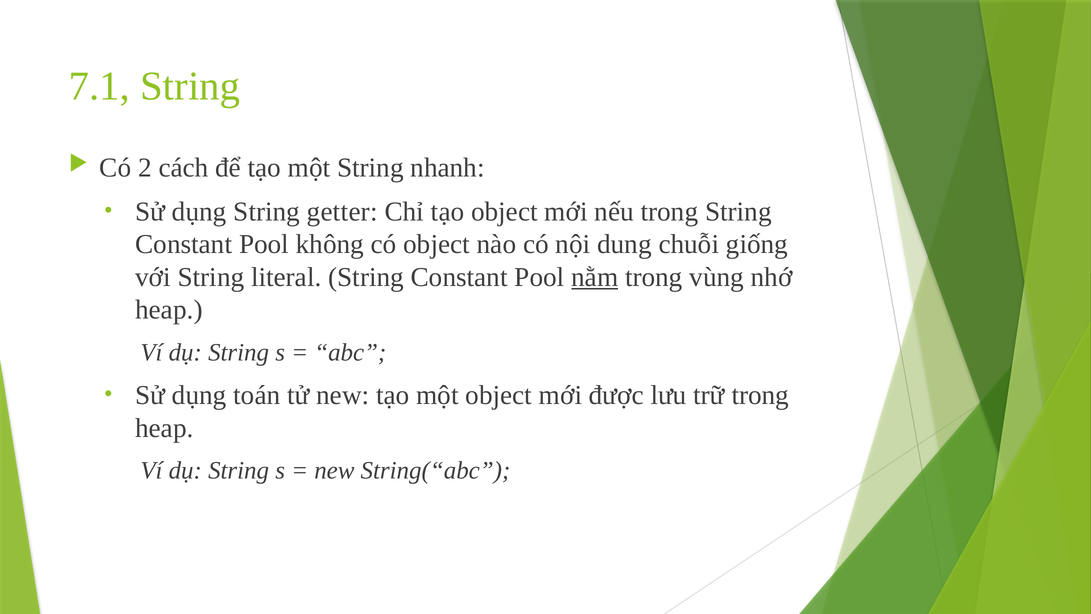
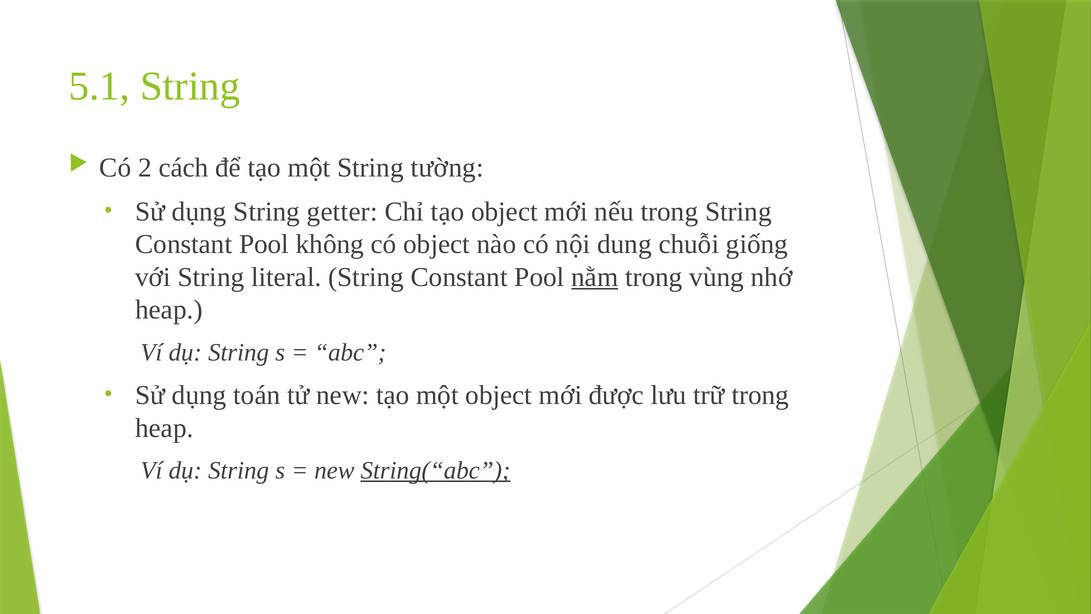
7.1: 7.1 -> 5.1
nhanh: nhanh -> tường
String(“abc underline: none -> present
